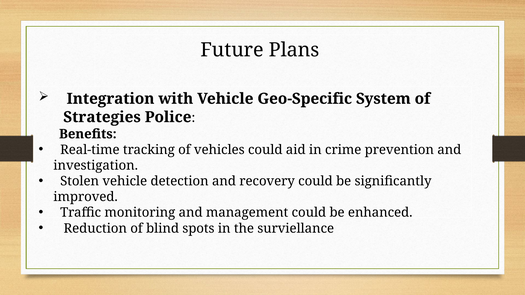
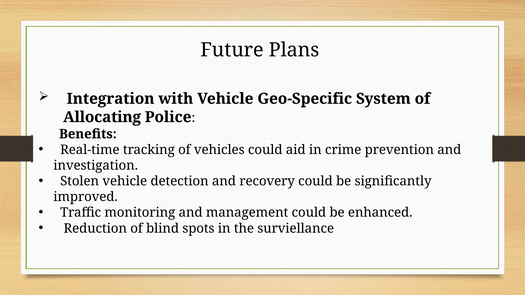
Strategies: Strategies -> Allocating
